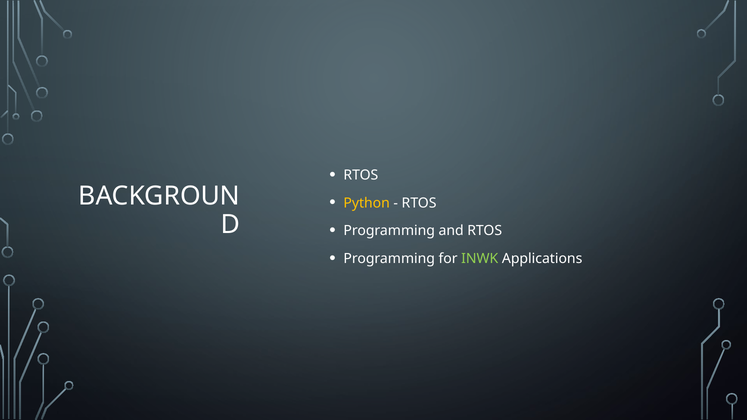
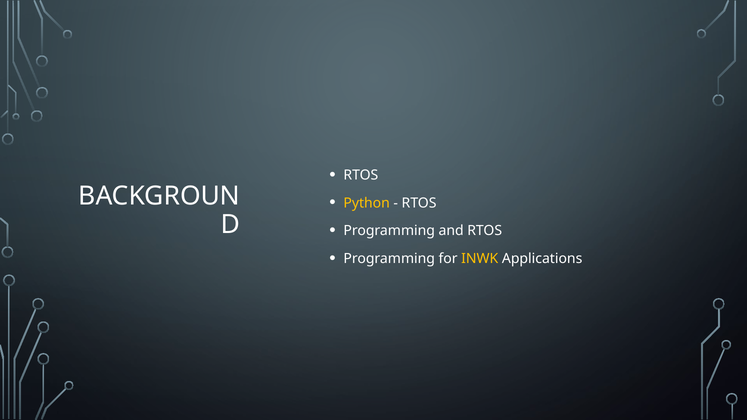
INWK colour: light green -> yellow
